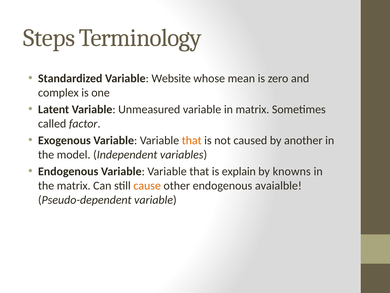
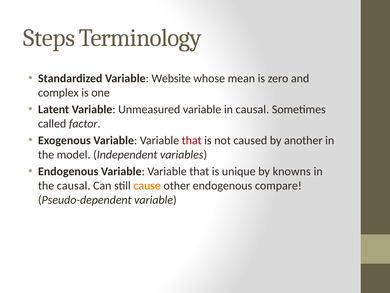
in matrix: matrix -> causal
that at (192, 140) colour: orange -> red
explain: explain -> unique
the matrix: matrix -> causal
avaialble: avaialble -> compare
